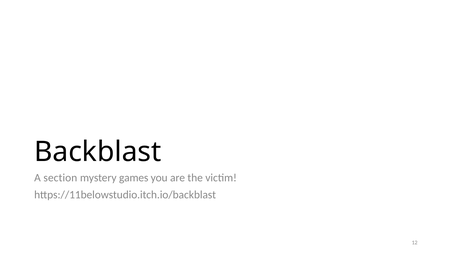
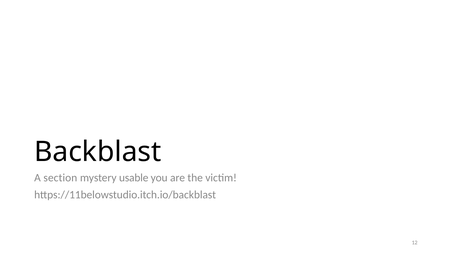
games: games -> usable
